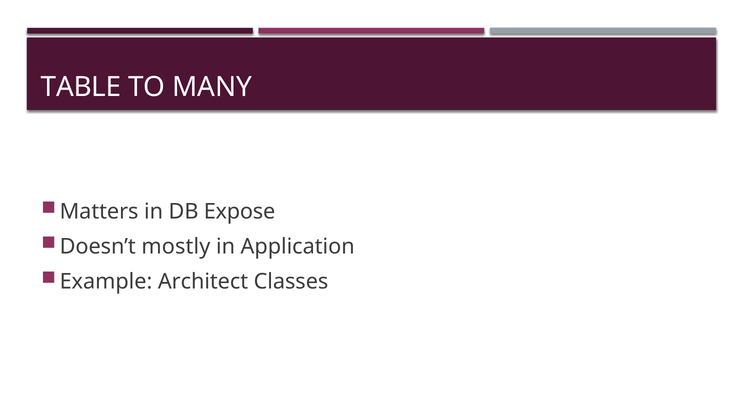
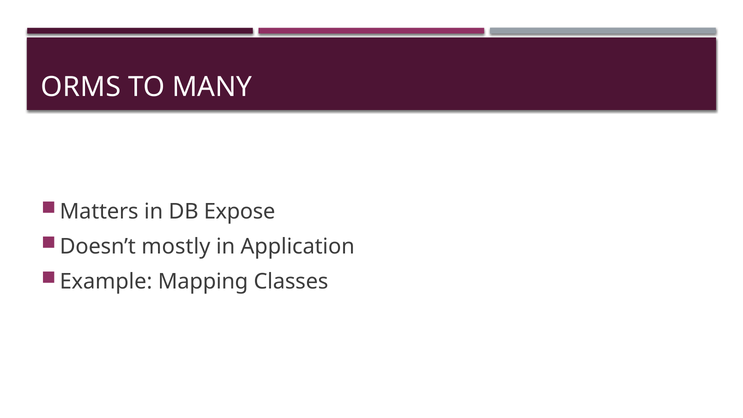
TABLE: TABLE -> ORMS
Architect: Architect -> Mapping
